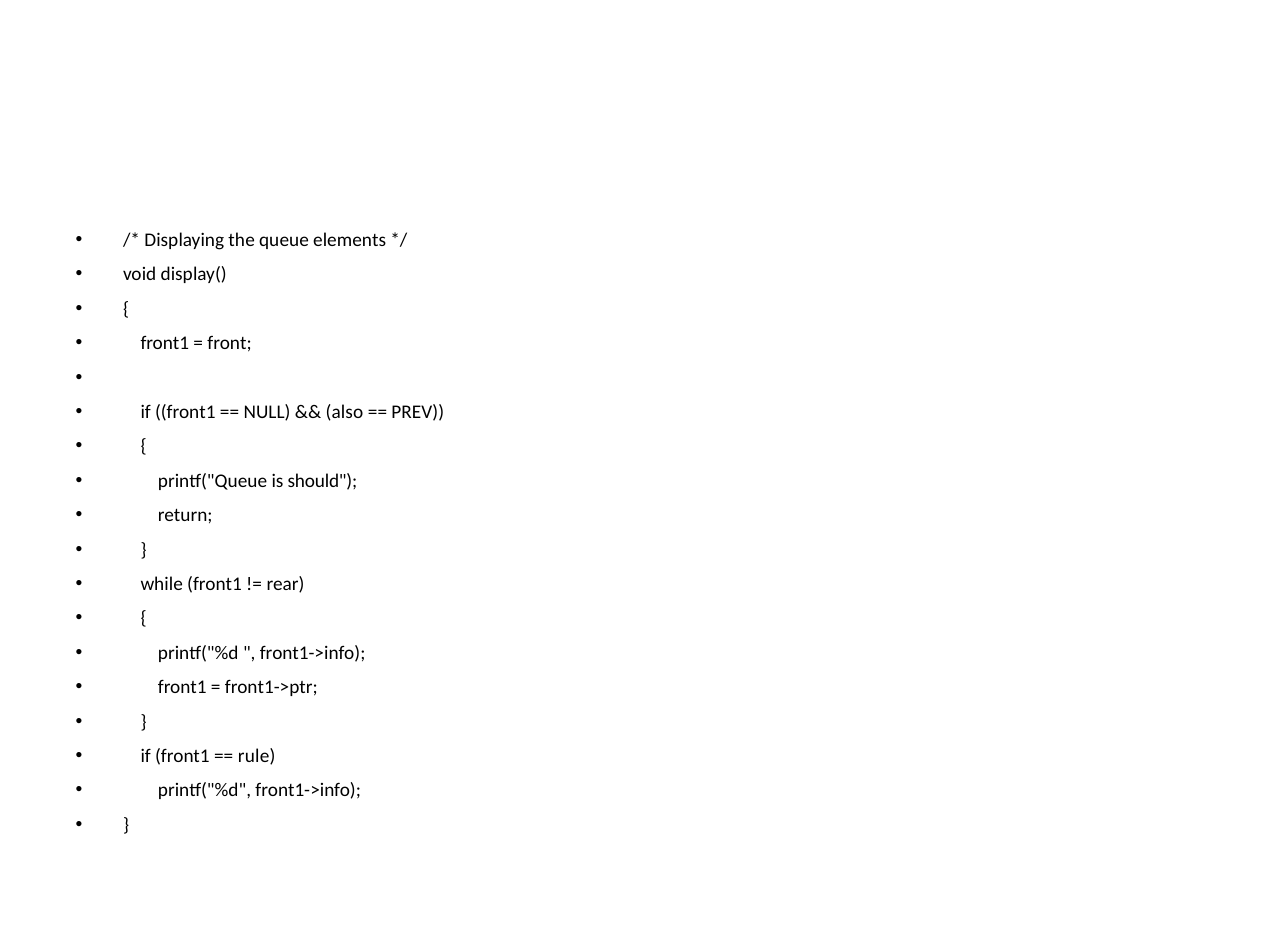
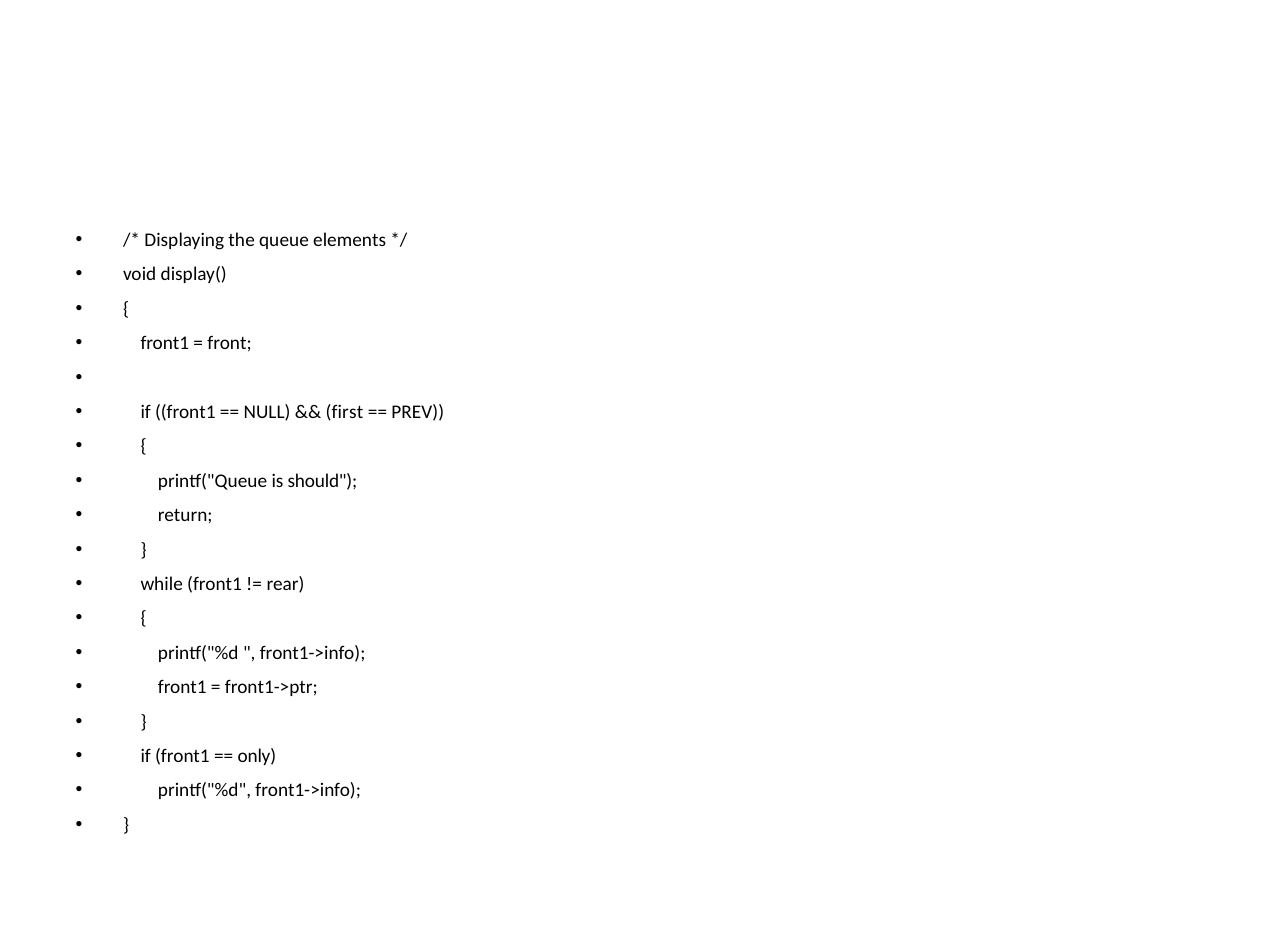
also: also -> first
rule: rule -> only
